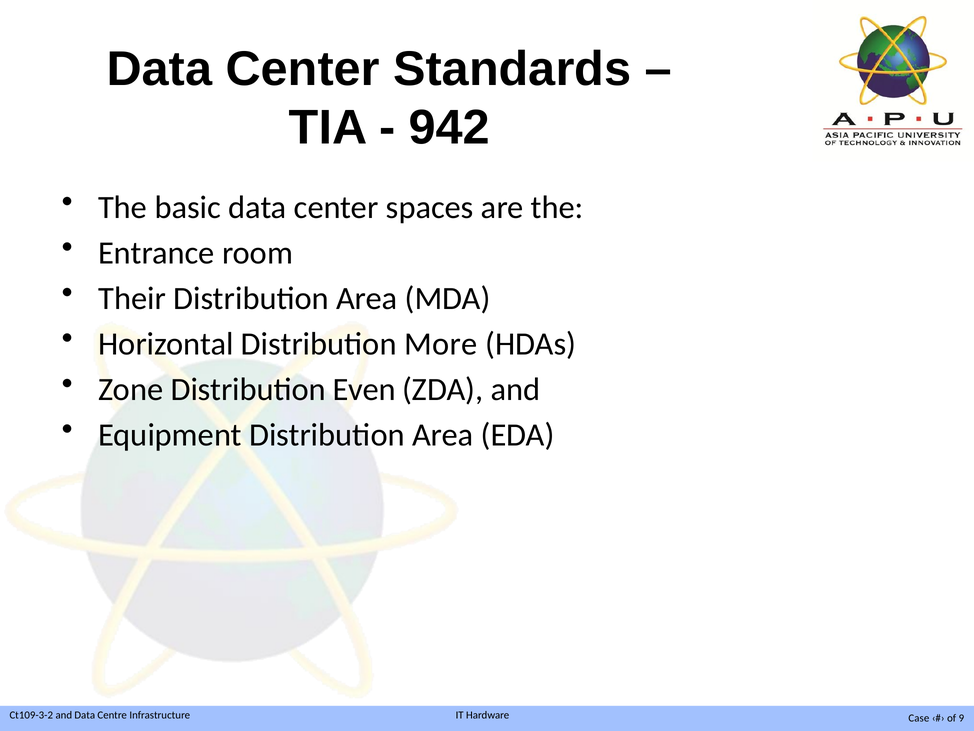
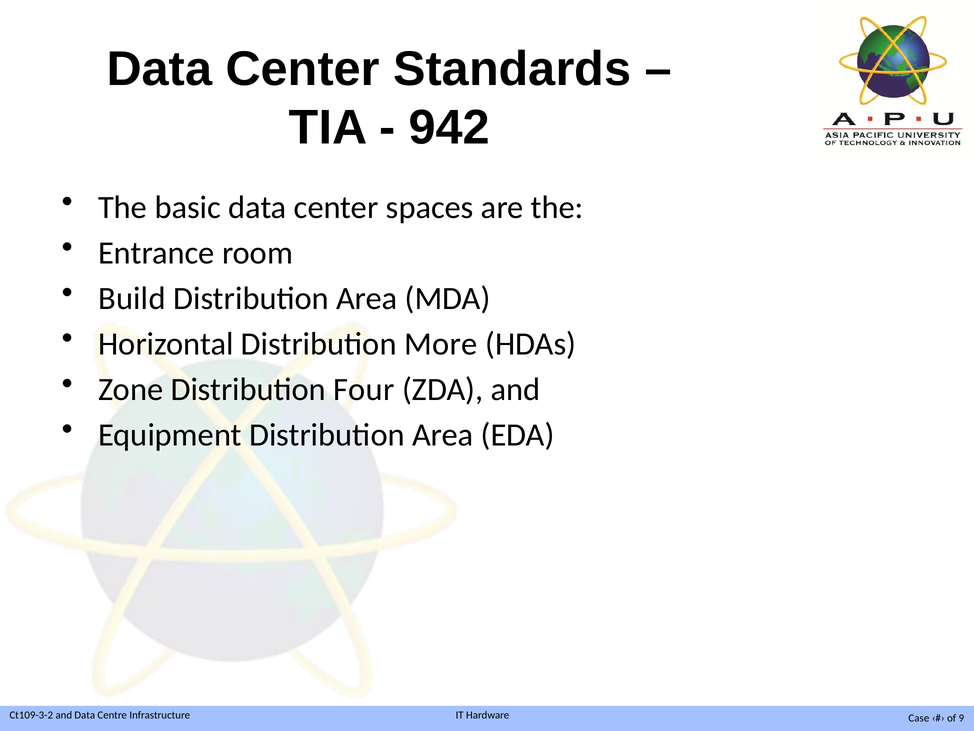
Their: Their -> Build
Even: Even -> Four
